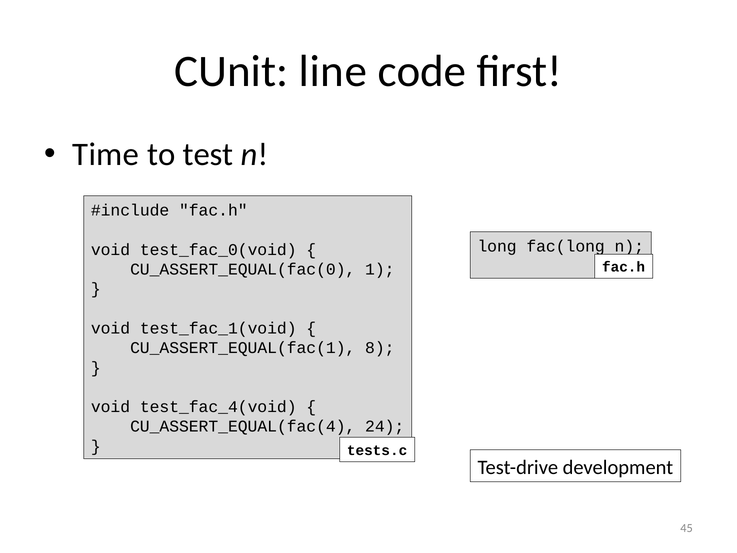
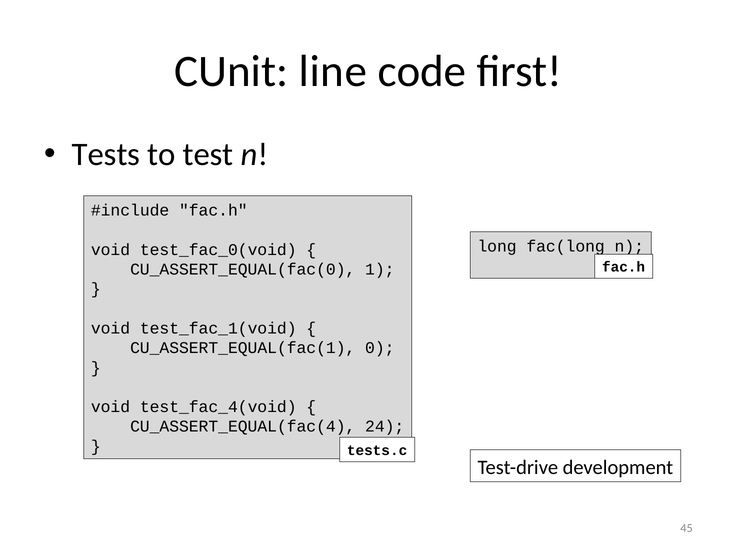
Time: Time -> Tests
8: 8 -> 0
